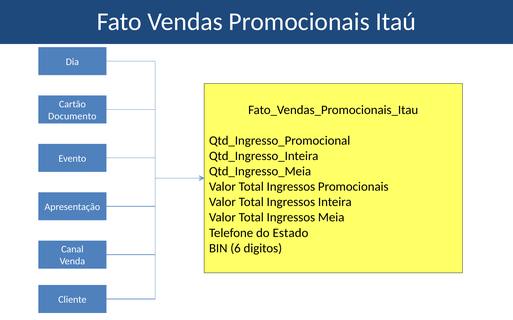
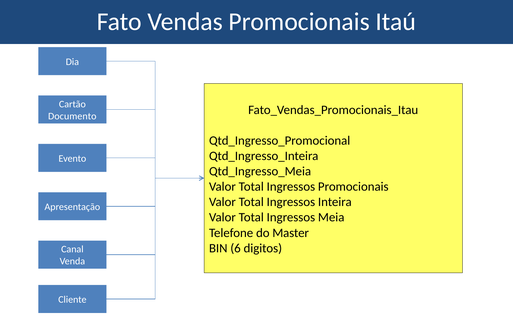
Estado: Estado -> Master
